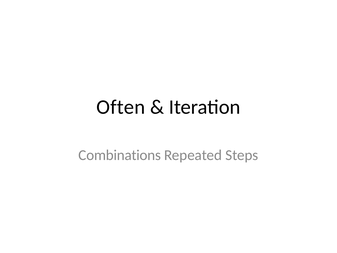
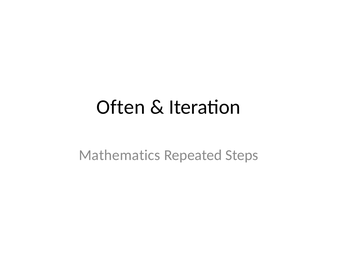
Combinations: Combinations -> Mathematics
